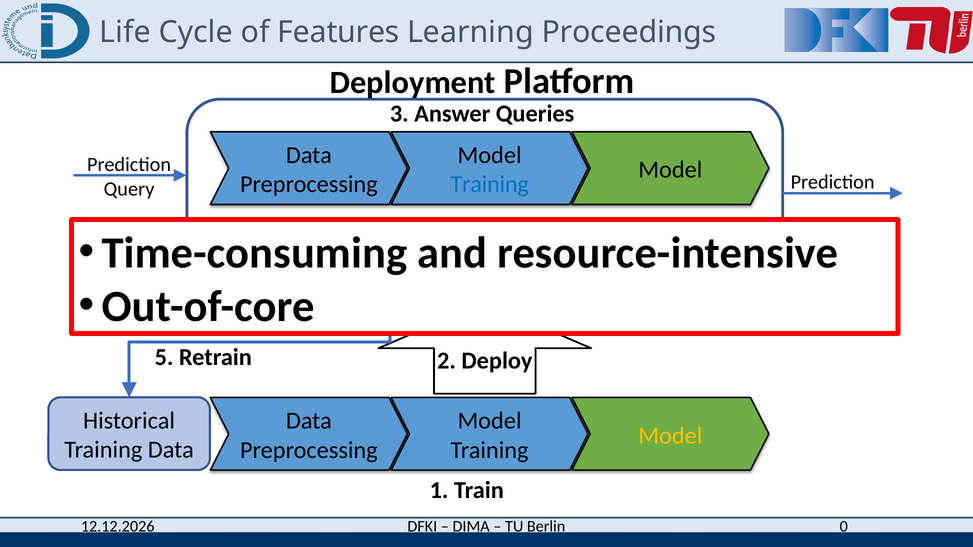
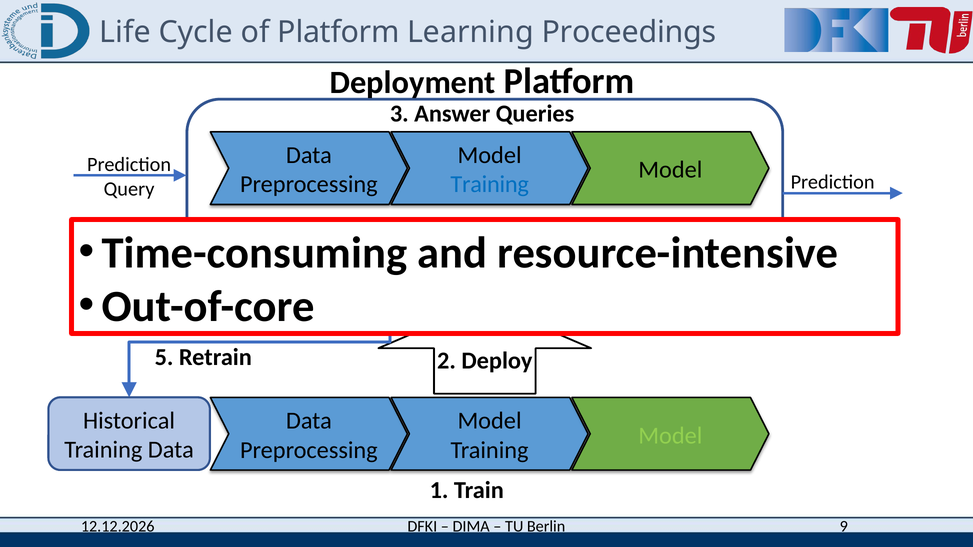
of Features: Features -> Platform
Model at (670, 436) colour: yellow -> light green
0: 0 -> 9
